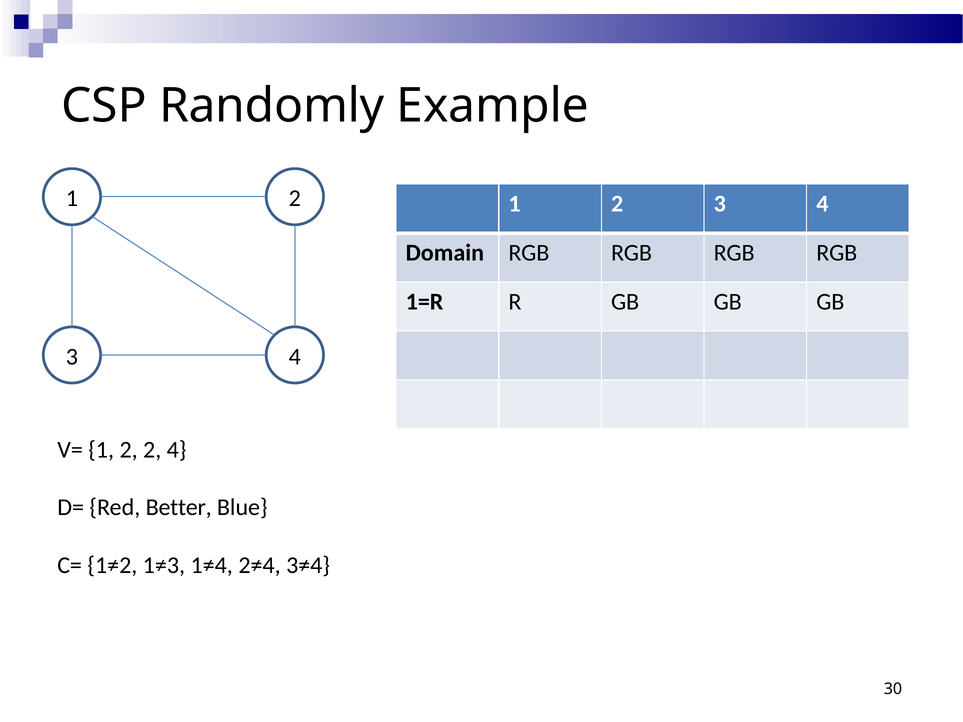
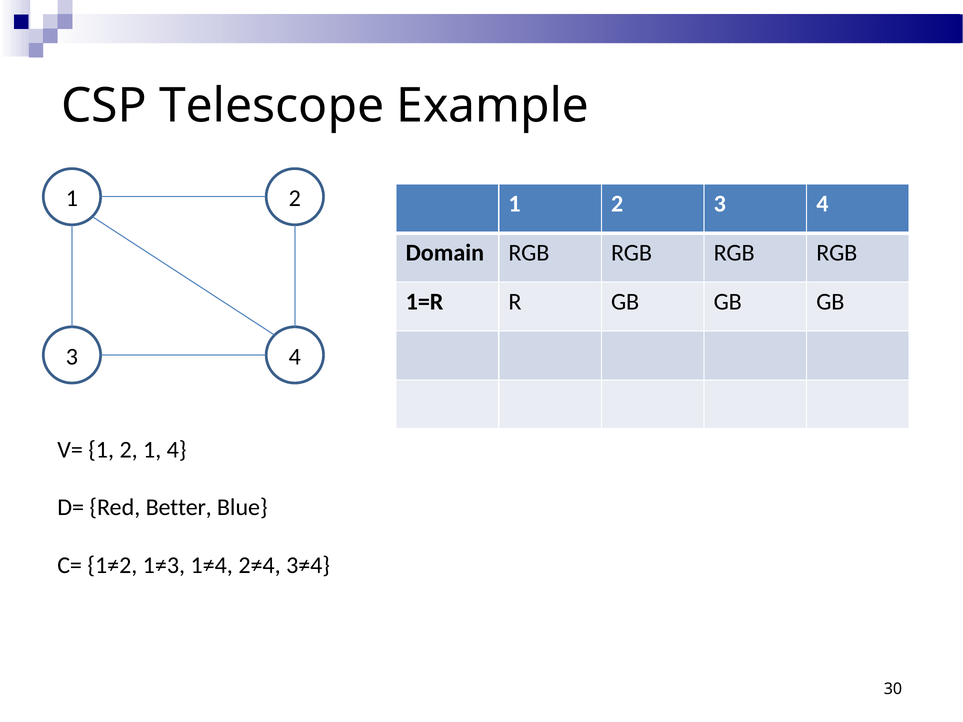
Randomly: Randomly -> Telescope
2 2: 2 -> 1
